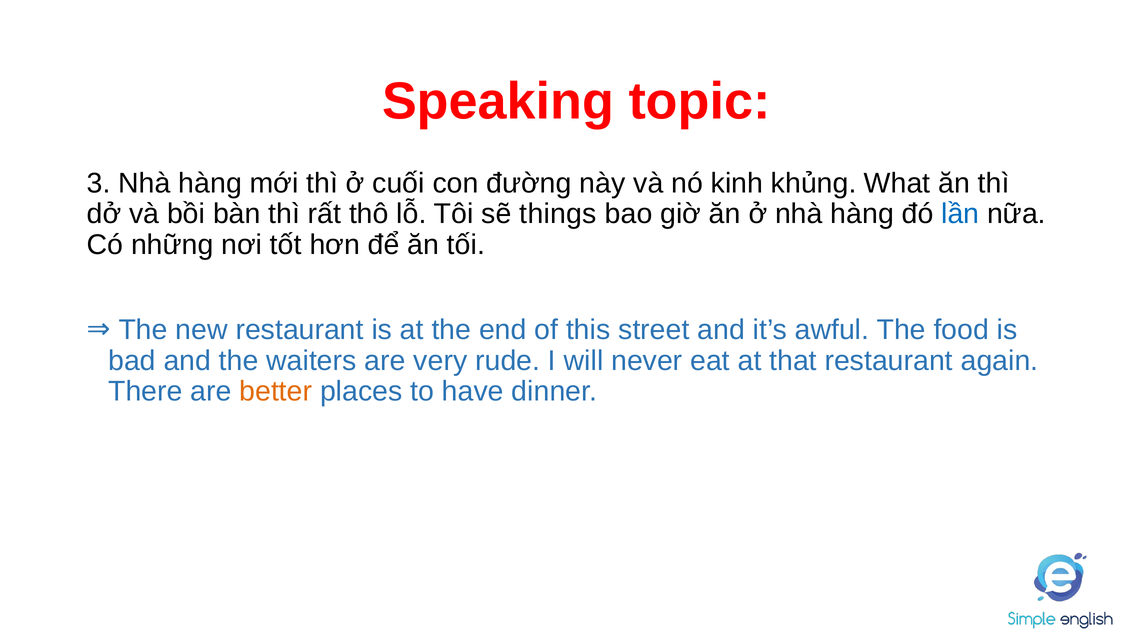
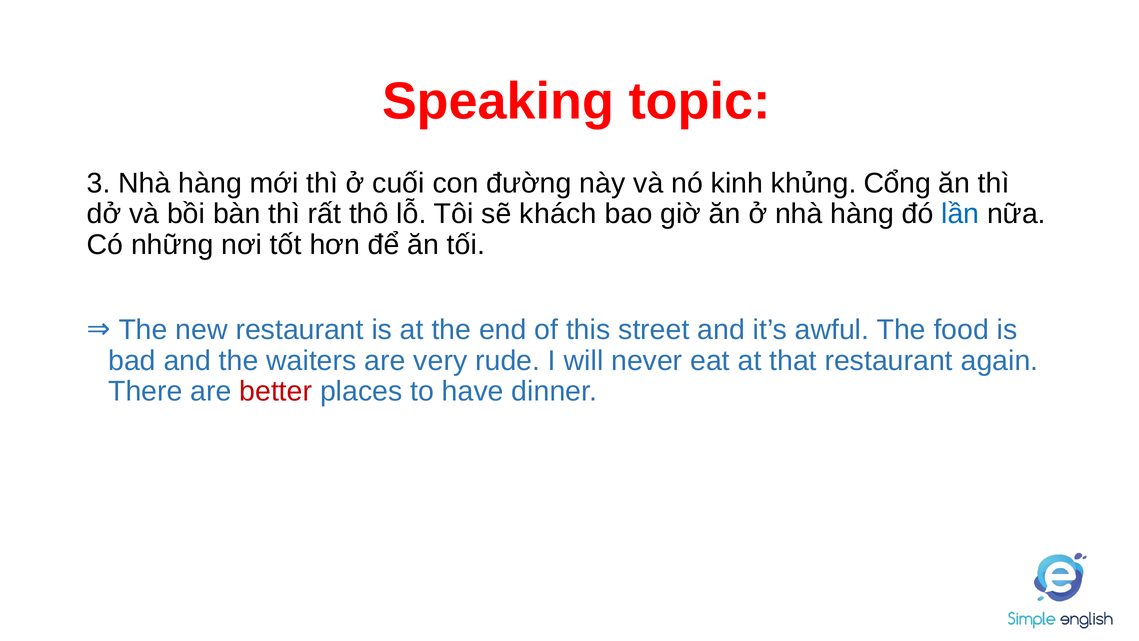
What: What -> Cổng
things: things -> khách
better colour: orange -> red
